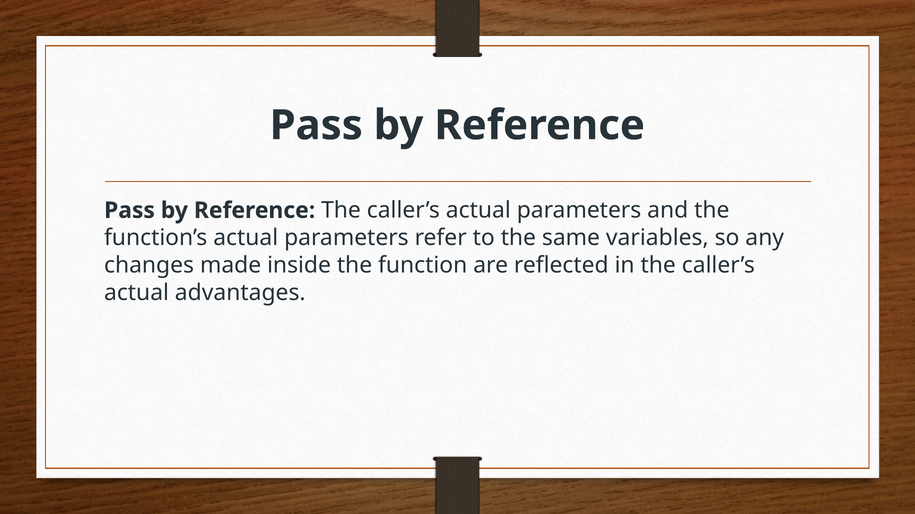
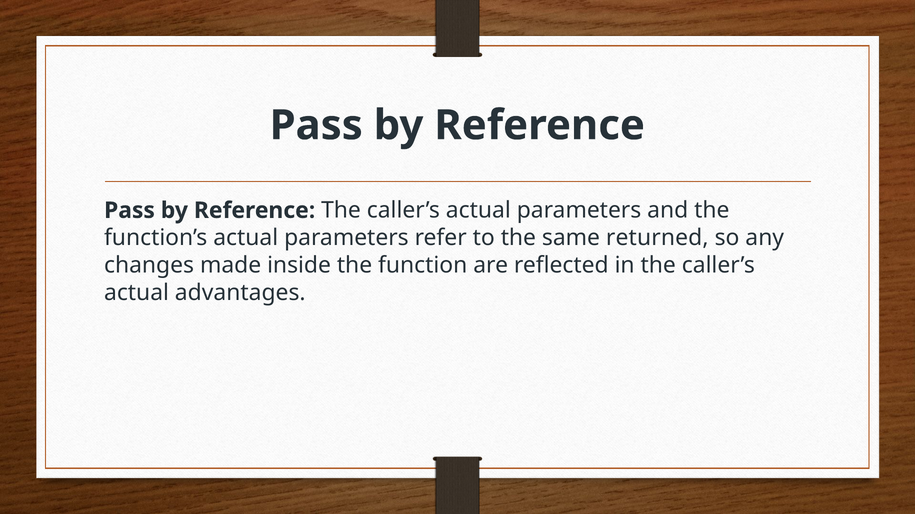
variables: variables -> returned
